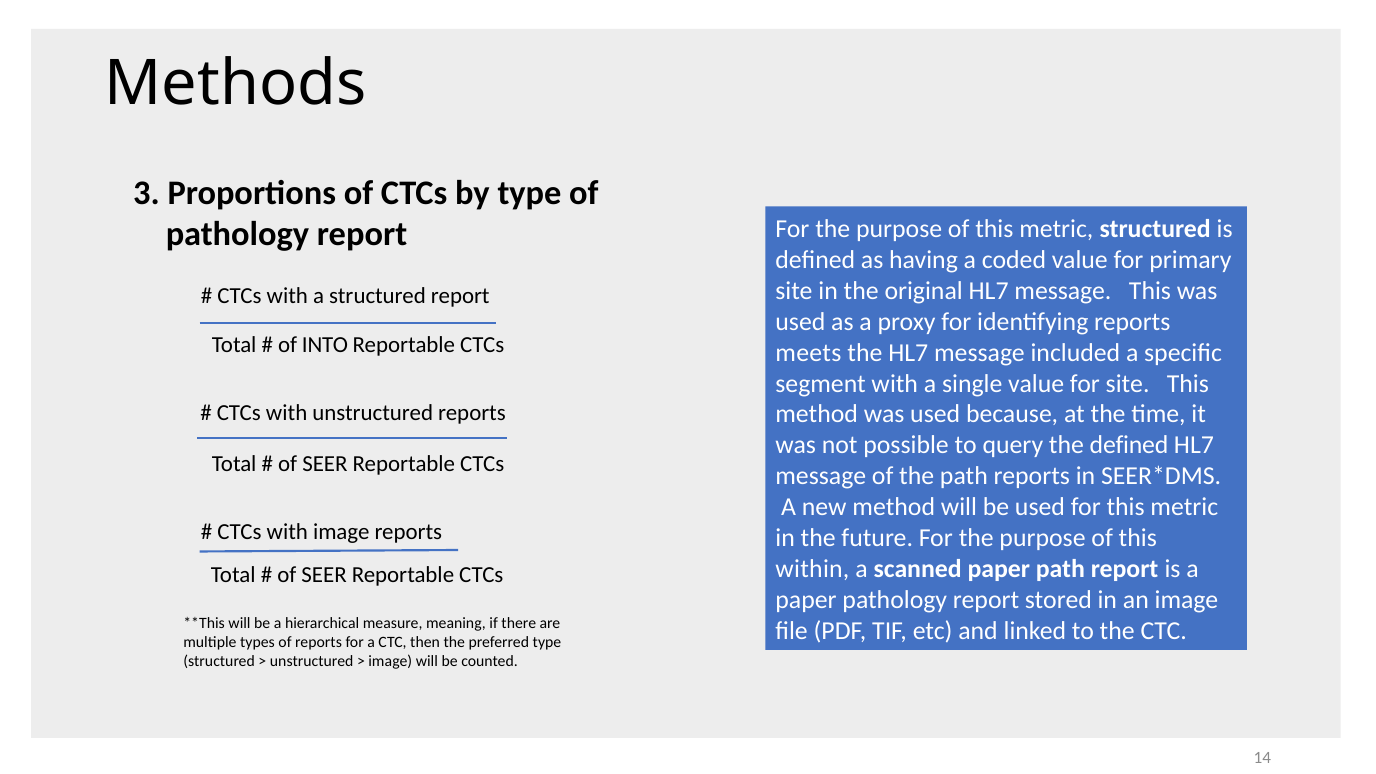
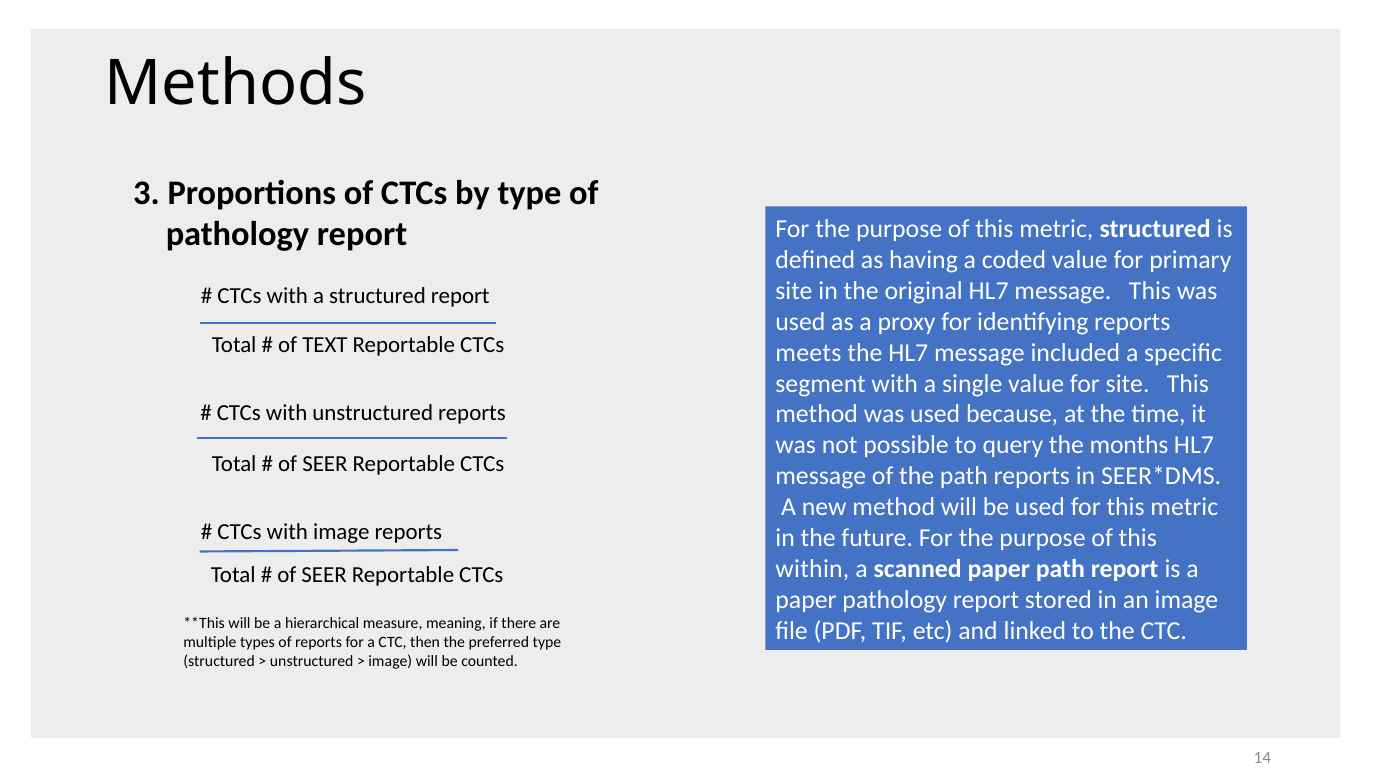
INTO: INTO -> TEXT
the defined: defined -> months
